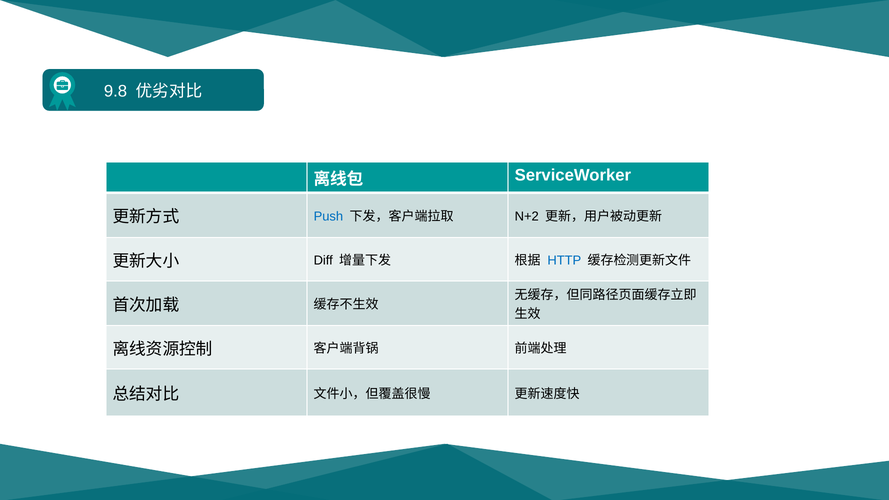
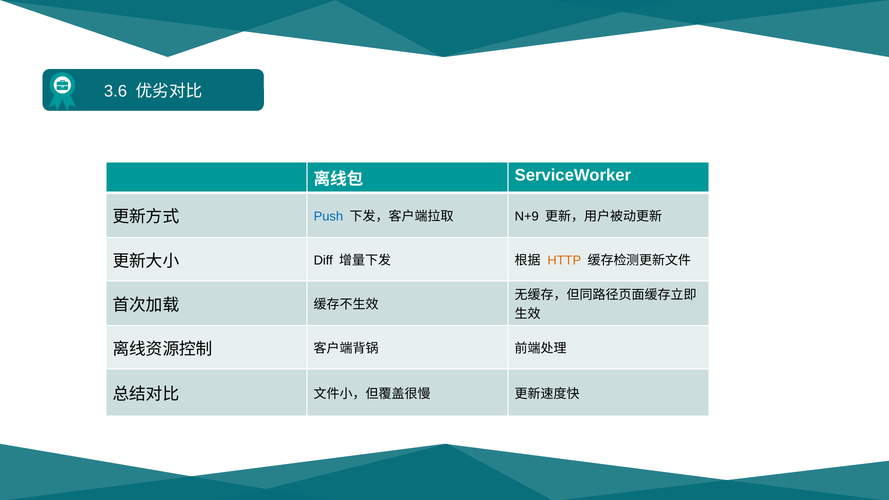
9.8: 9.8 -> 3.6
N+2: N+2 -> N+9
HTTP colour: blue -> orange
